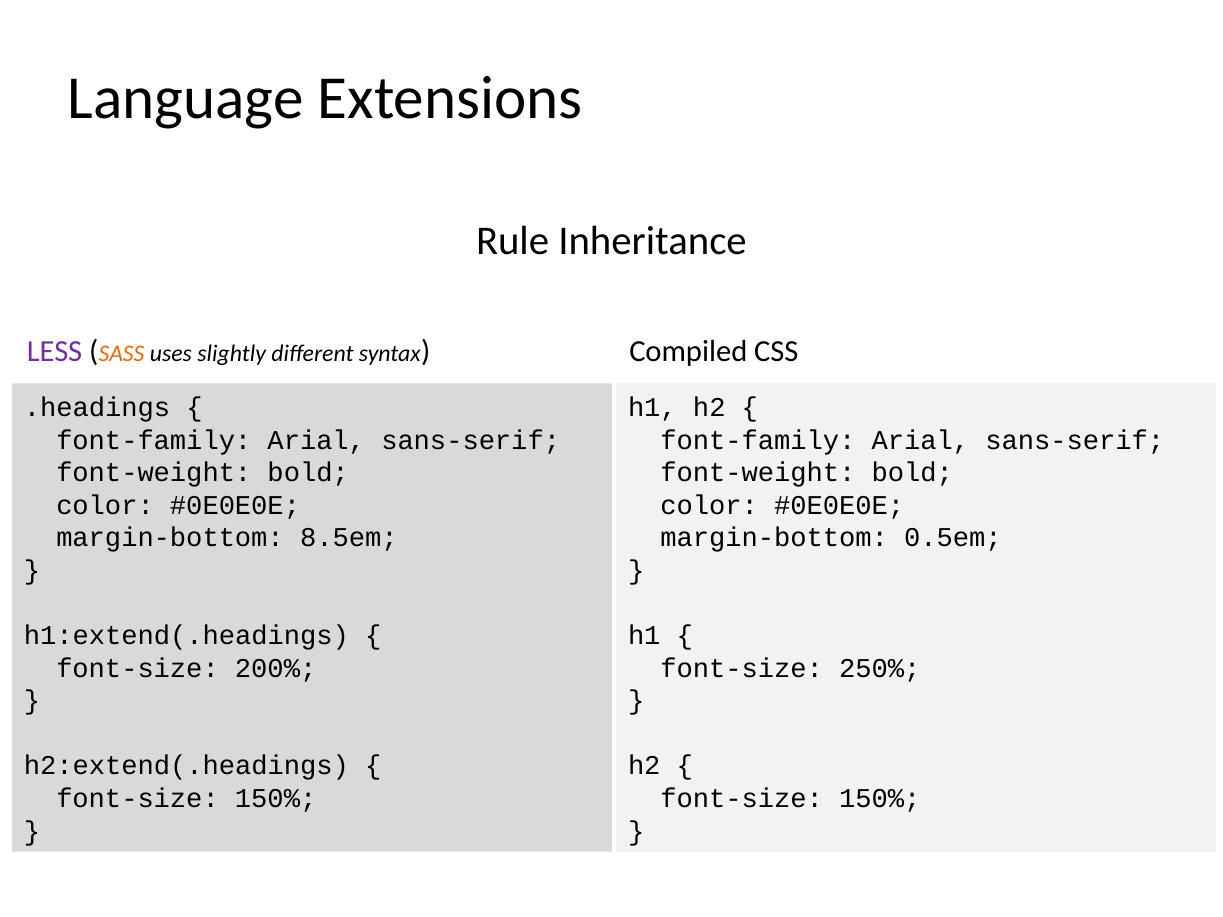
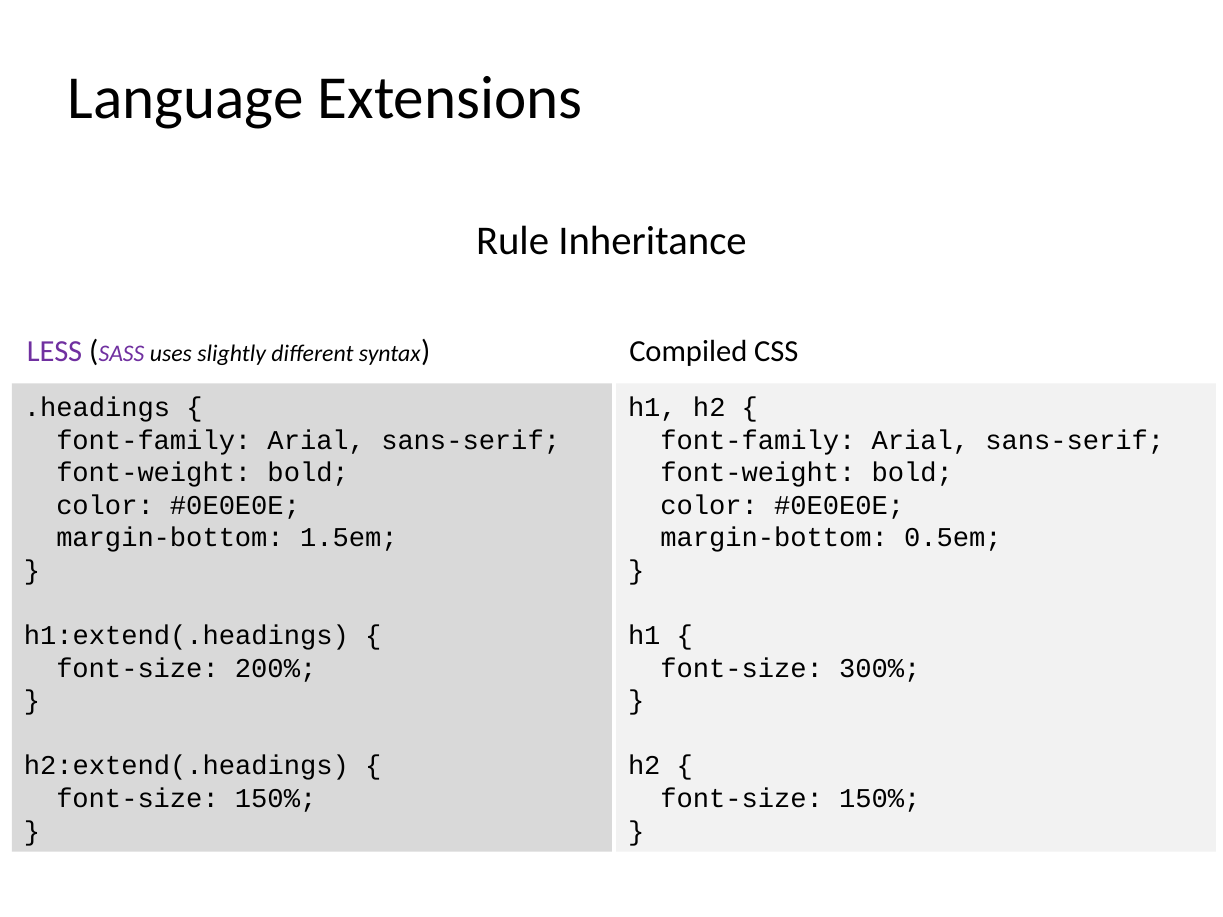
SASS colour: orange -> purple
8.5em: 8.5em -> 1.5em
250%: 250% -> 300%
